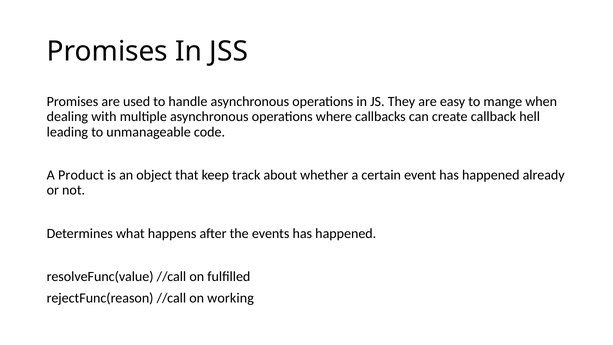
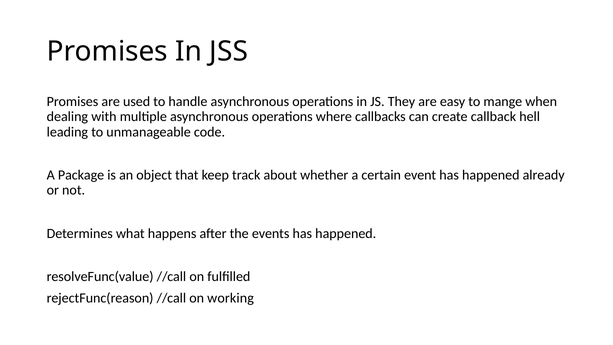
Product: Product -> Package
